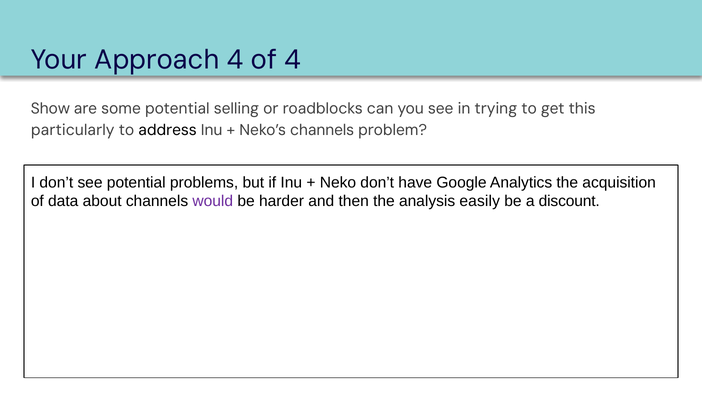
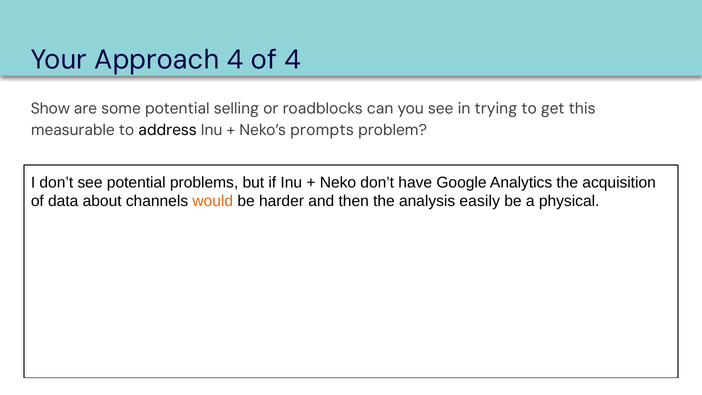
particularly: particularly -> measurable
Neko’s channels: channels -> prompts
would colour: purple -> orange
discount: discount -> physical
